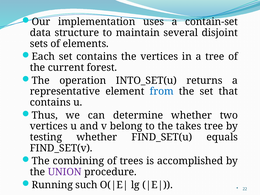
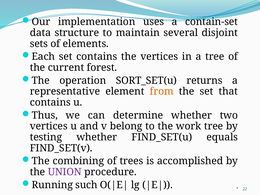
INTO_SET(u: INTO_SET(u -> SORT_SET(u
from colour: blue -> orange
takes: takes -> work
